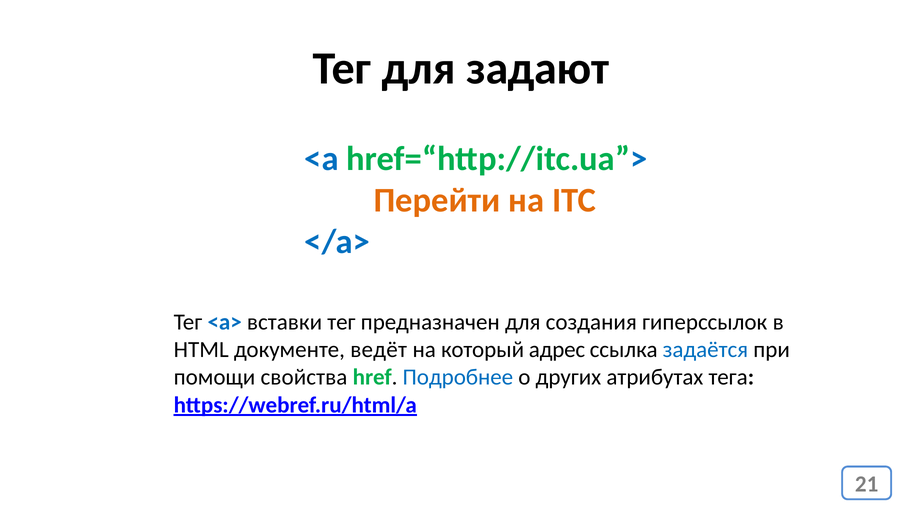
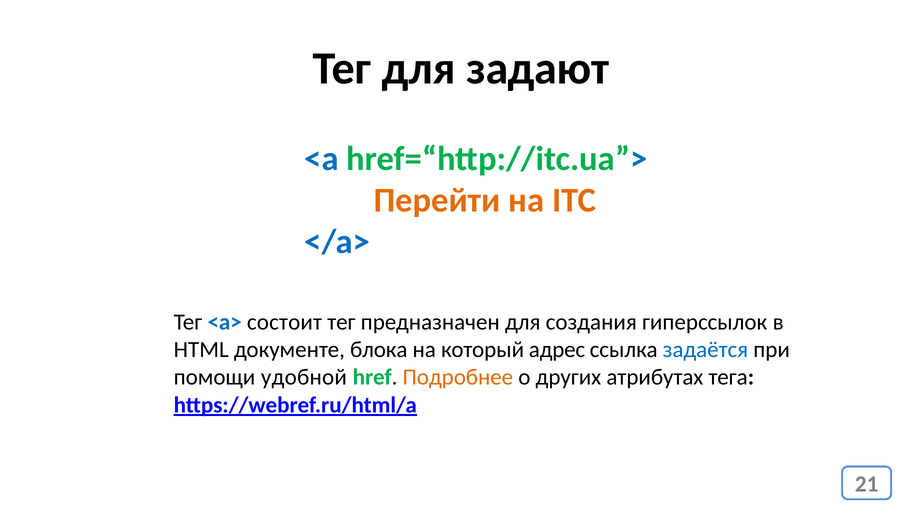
вставки: вставки -> состоит
ведёт: ведёт -> блока
свойства: свойства -> удобной
Подробнее colour: blue -> orange
